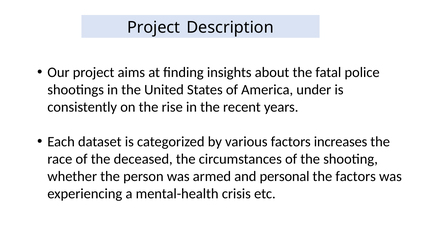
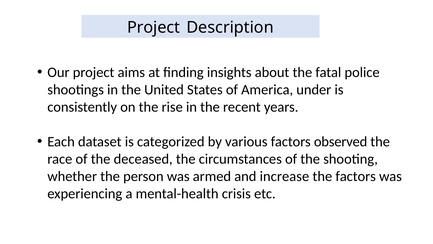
increases: increases -> observed
personal: personal -> increase
